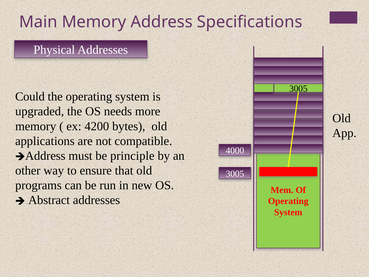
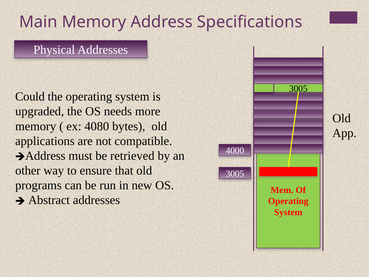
4200: 4200 -> 4080
principle: principle -> retrieved
